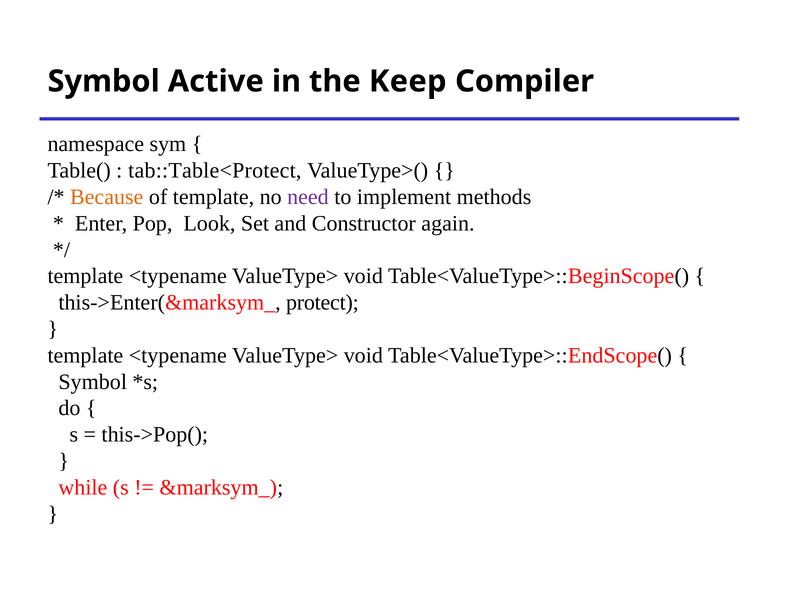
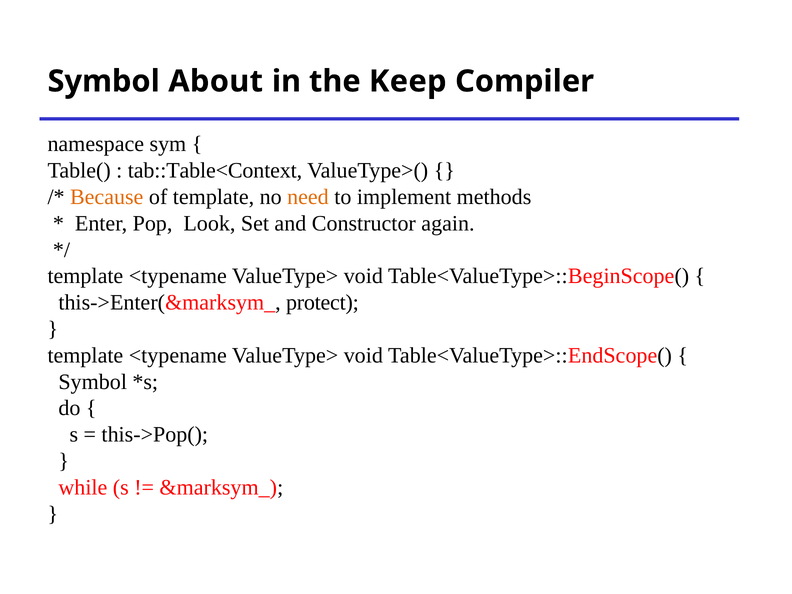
Active: Active -> About
tab::Table<Protect: tab::Table<Protect -> tab::Table<Context
need colour: purple -> orange
